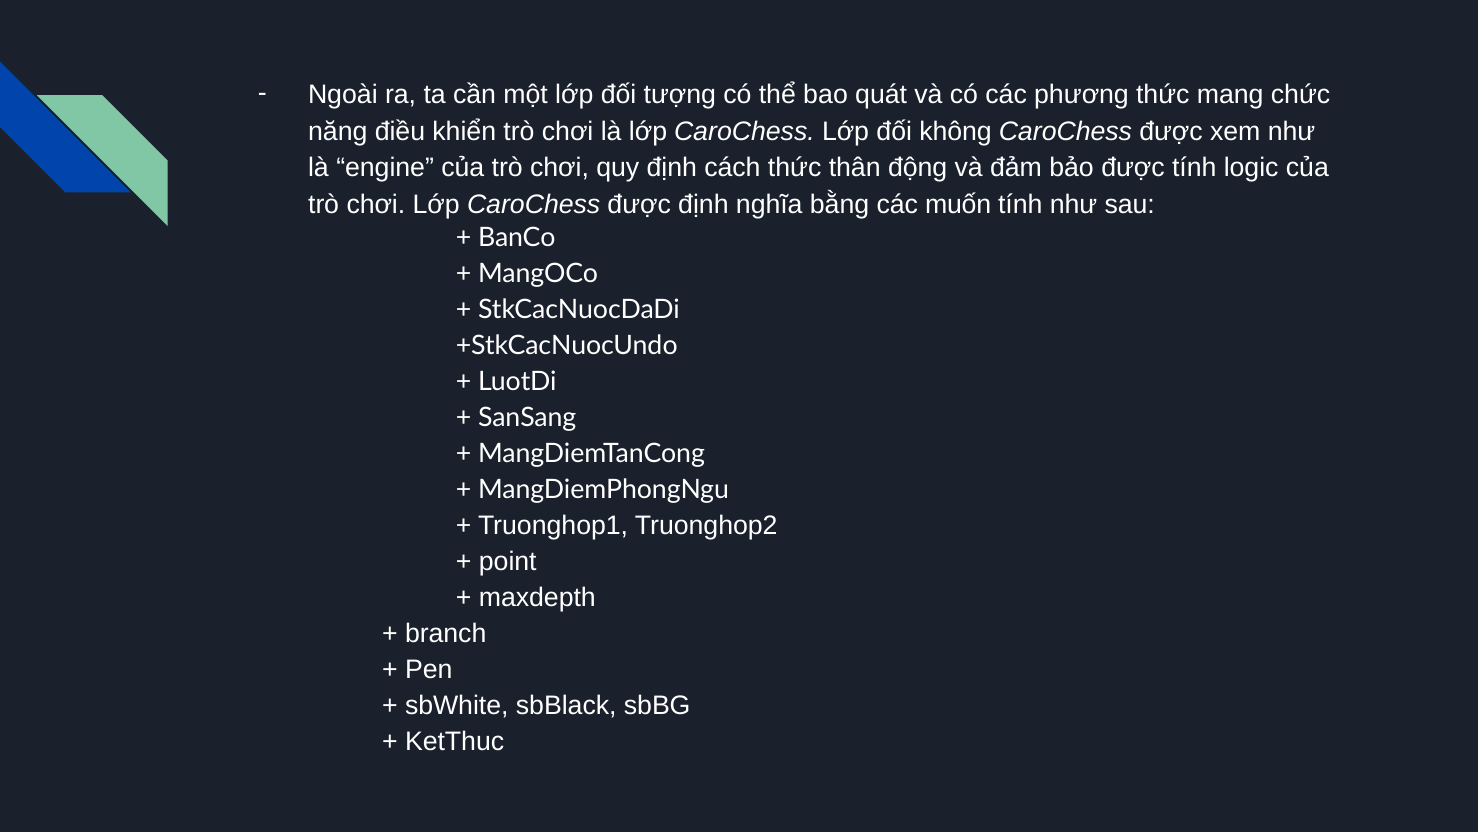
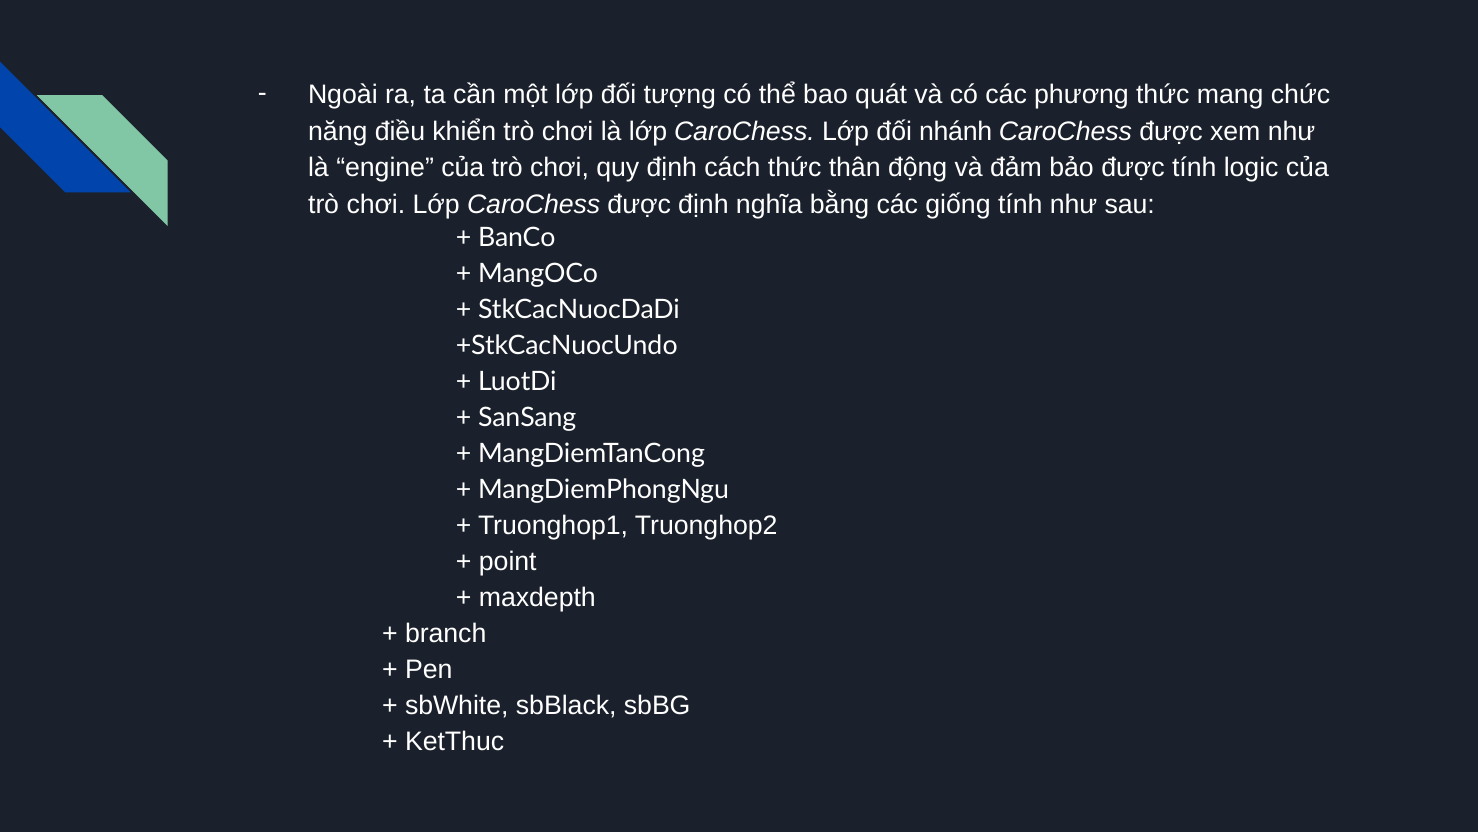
không: không -> nhánh
muốn: muốn -> giống
